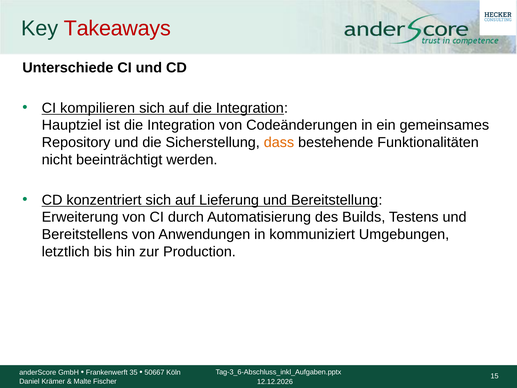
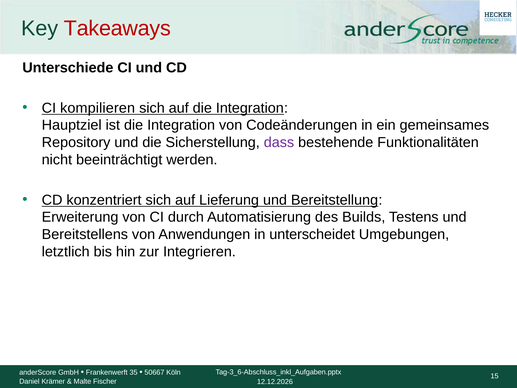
dass colour: orange -> purple
kommuniziert: kommuniziert -> unterscheidet
Production: Production -> Integrieren
